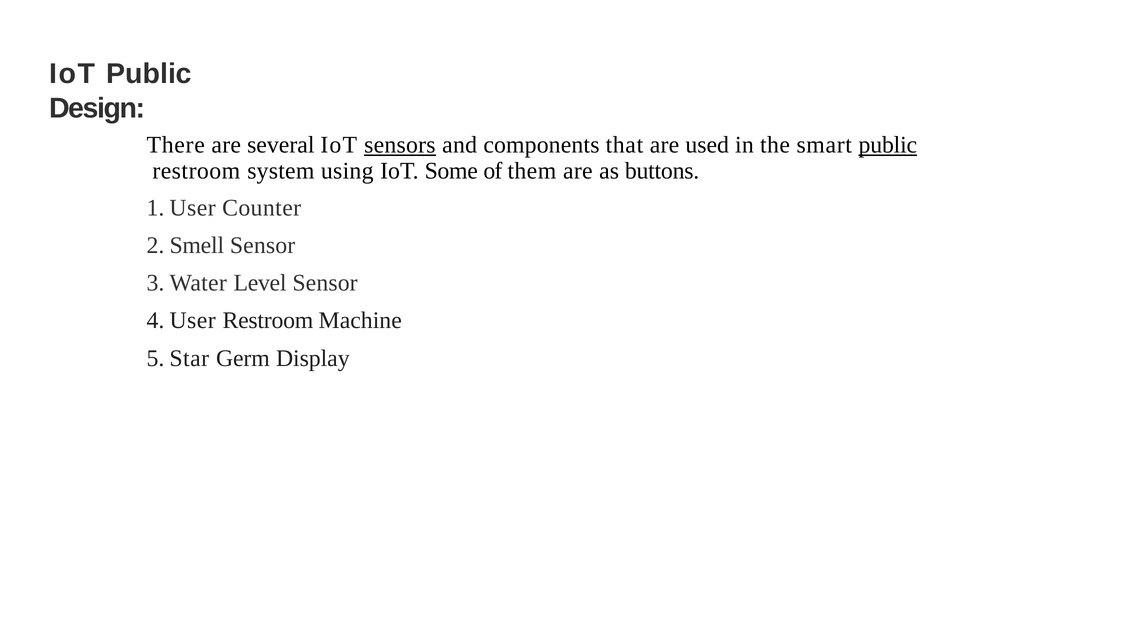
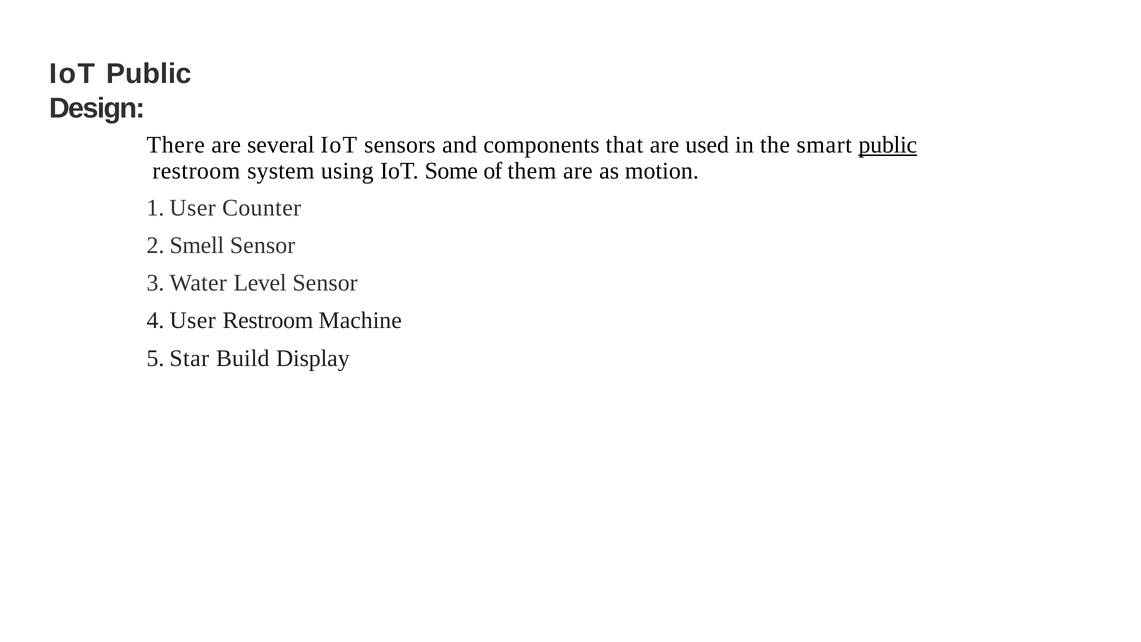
sensors underline: present -> none
buttons: buttons -> motion
Germ: Germ -> Build
